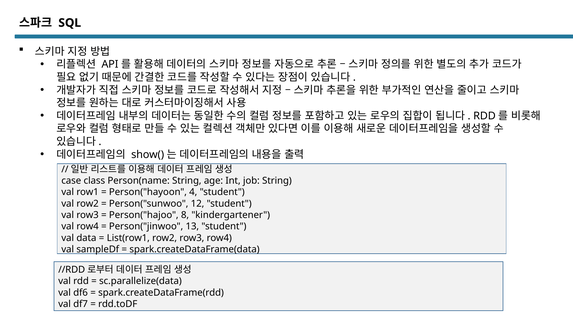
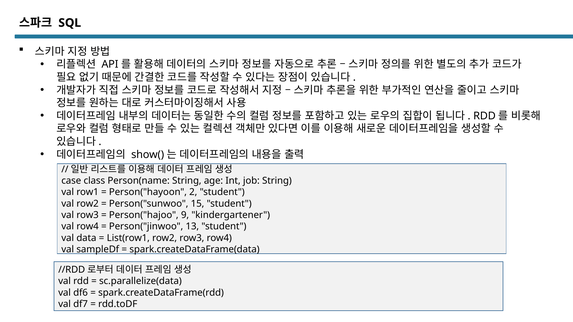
4: 4 -> 2
12: 12 -> 15
8: 8 -> 9
